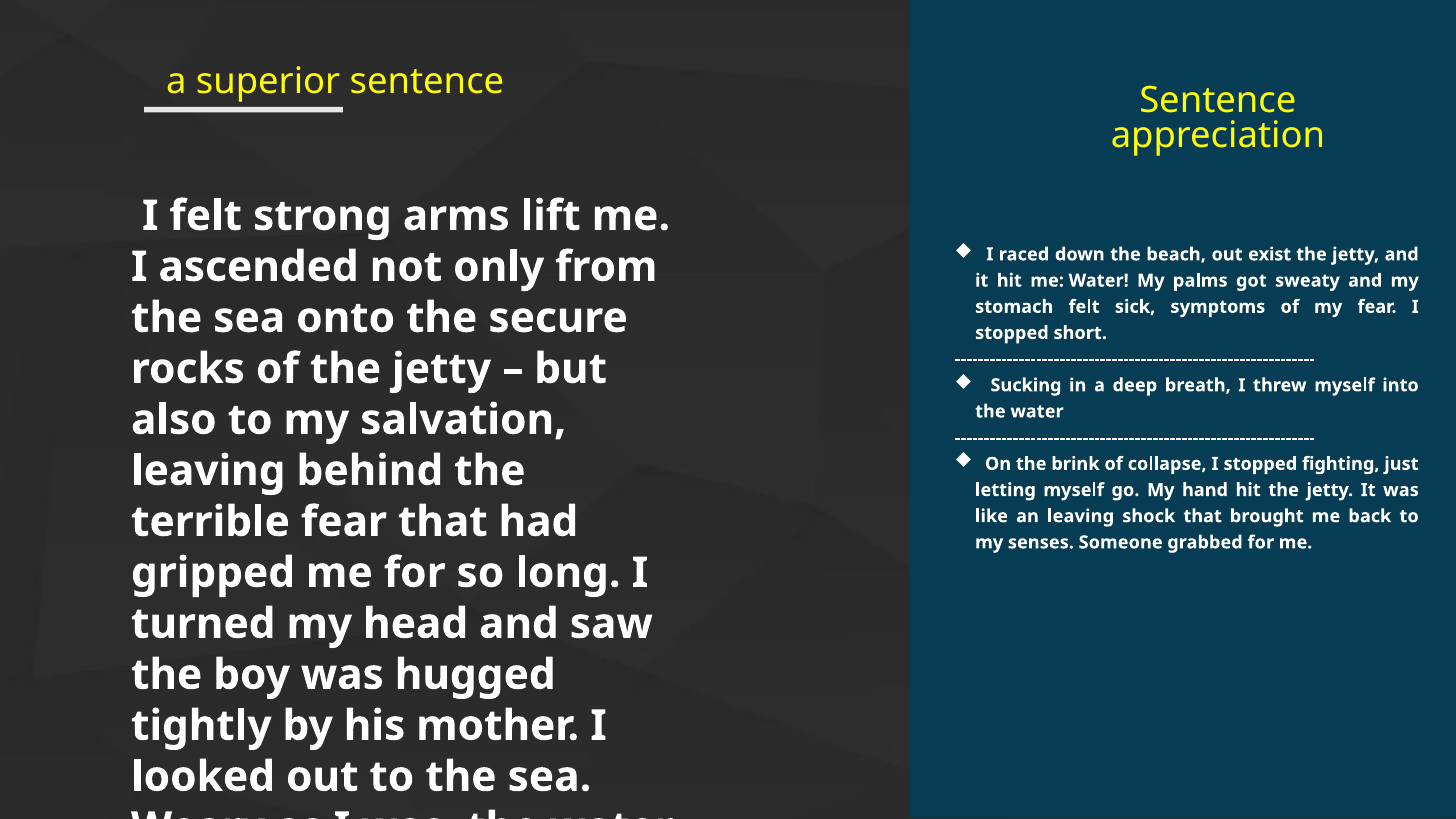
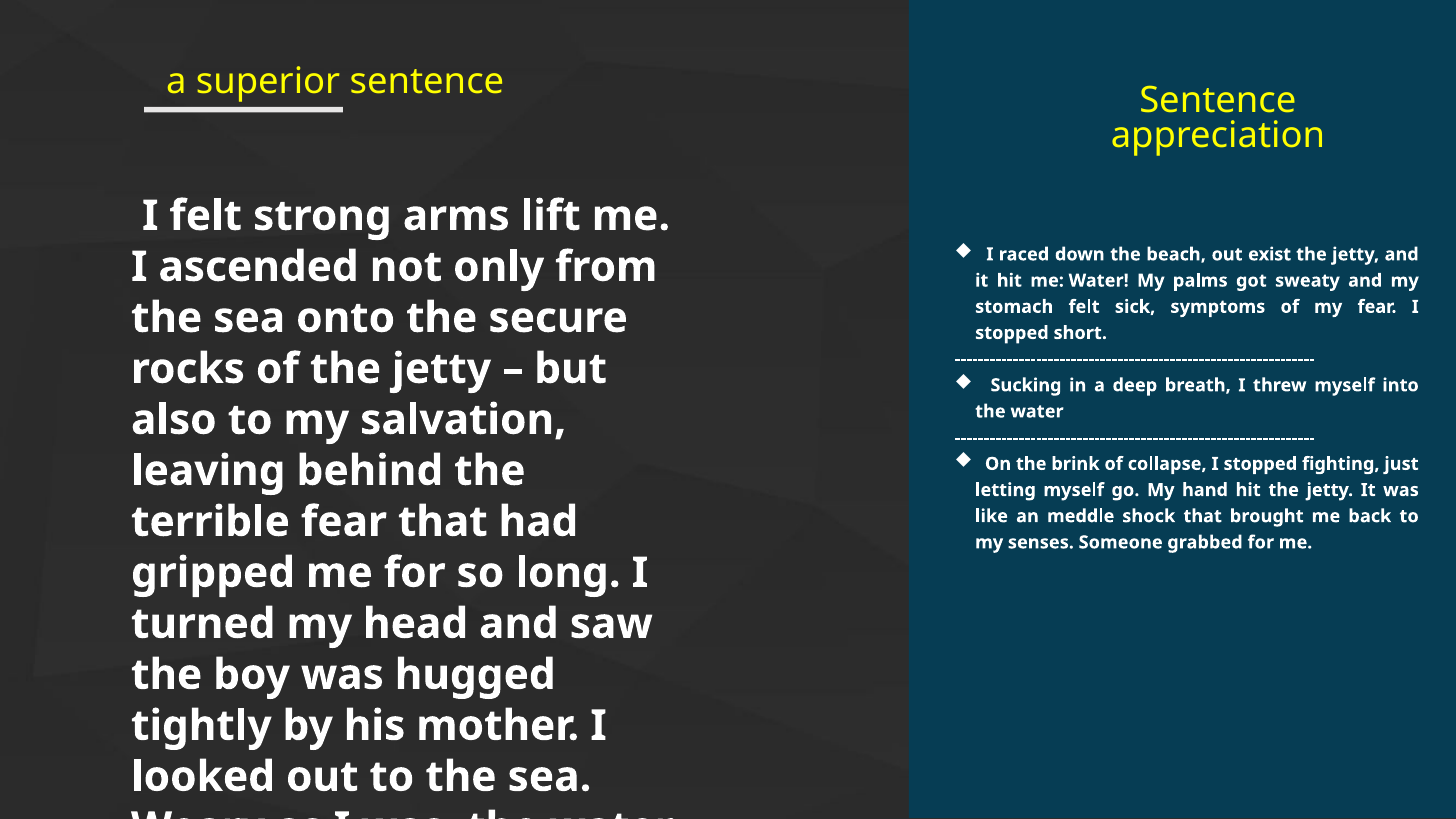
an leaving: leaving -> meddle
